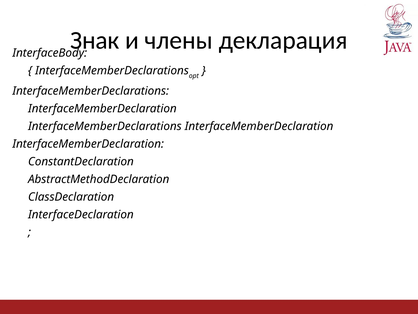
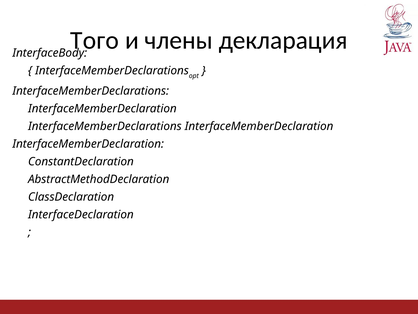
Знак: Знак -> Того
